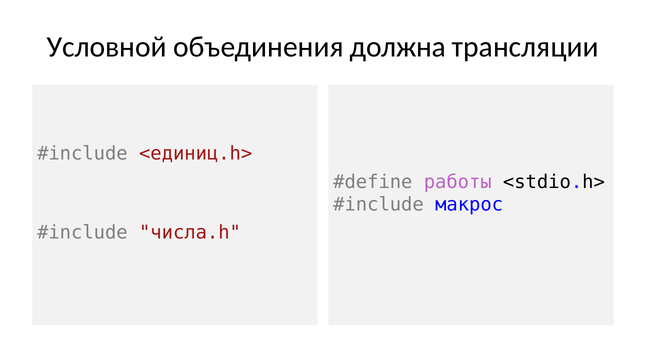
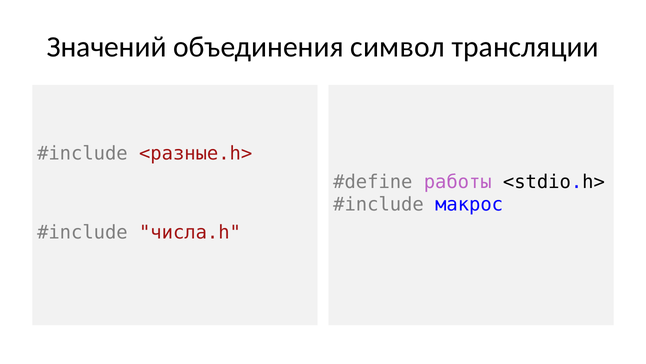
Условной: Условной -> Значений
должна: должна -> символ
<единиц.h>: <единиц.h> -> <разные.h>
